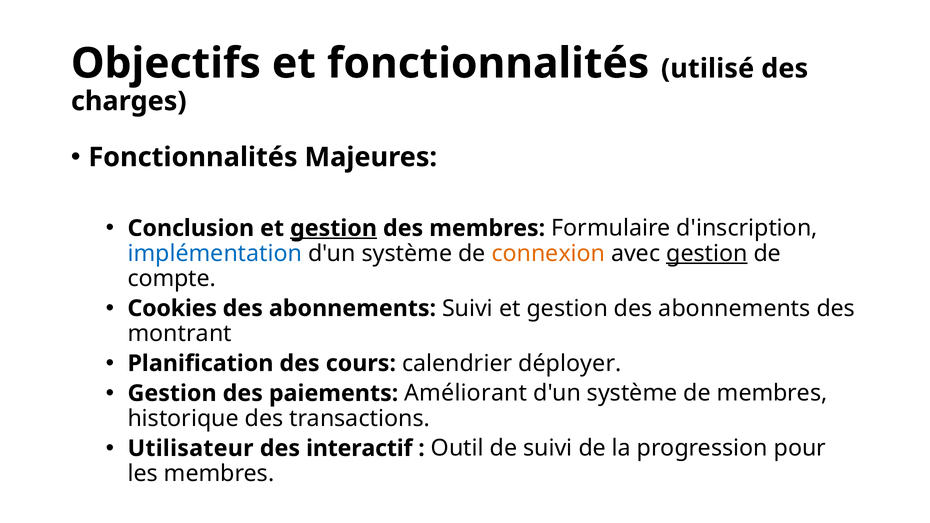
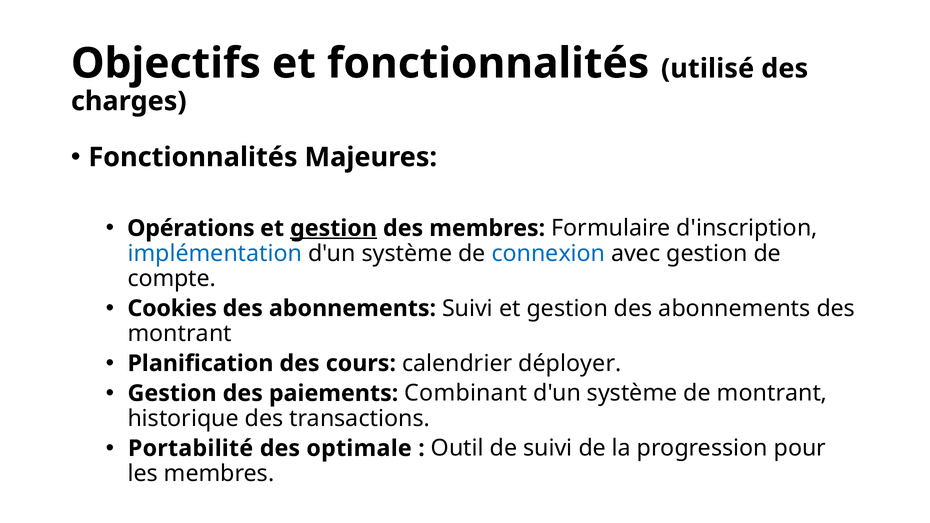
Conclusion: Conclusion -> Opérations
connexion colour: orange -> blue
gestion at (707, 253) underline: present -> none
Améliorant: Améliorant -> Combinant
de membres: membres -> montrant
Utilisateur: Utilisateur -> Portabilité
interactif: interactif -> optimale
